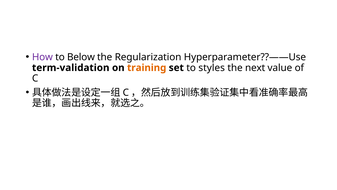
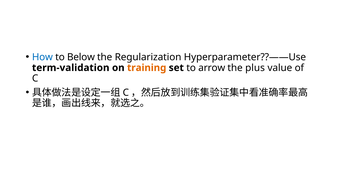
How colour: purple -> blue
styles: styles -> arrow
next: next -> plus
